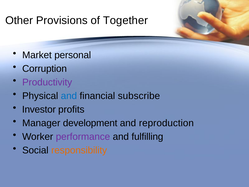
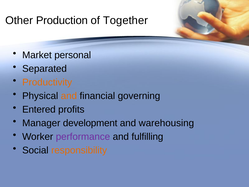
Provisions: Provisions -> Production
Corruption: Corruption -> Separated
Productivity colour: purple -> orange
and at (69, 96) colour: blue -> orange
subscribe: subscribe -> governing
Investor: Investor -> Entered
reproduction: reproduction -> warehousing
